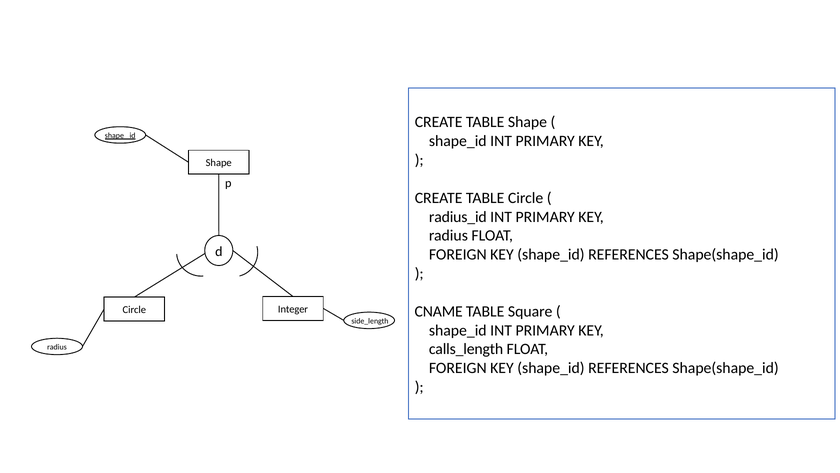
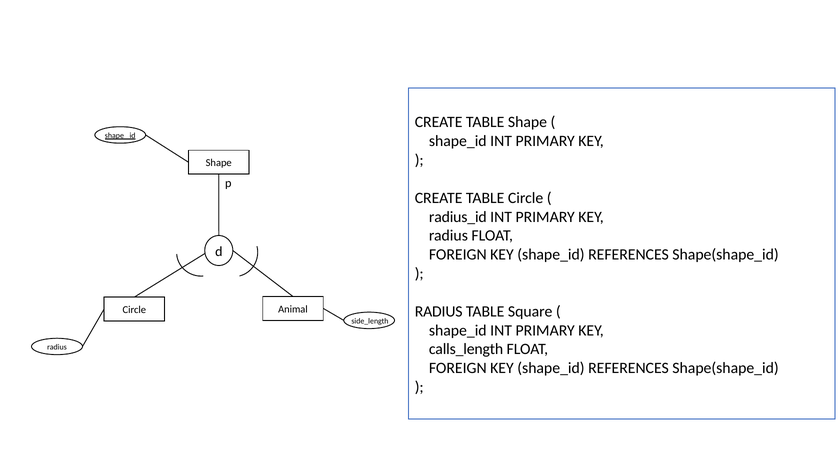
CNAME at (439, 311): CNAME -> RADIUS
Integer: Integer -> Animal
